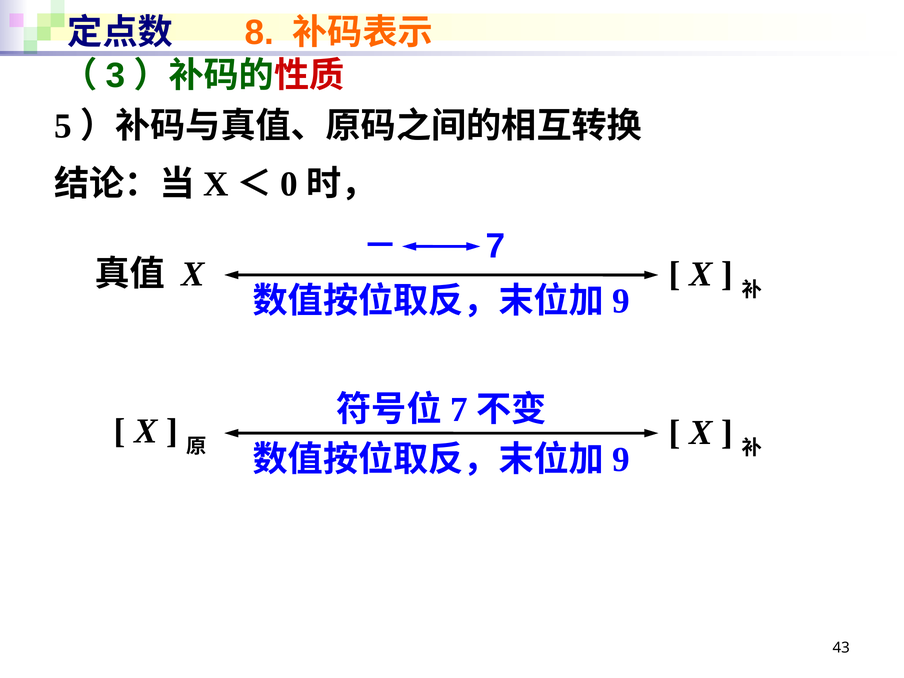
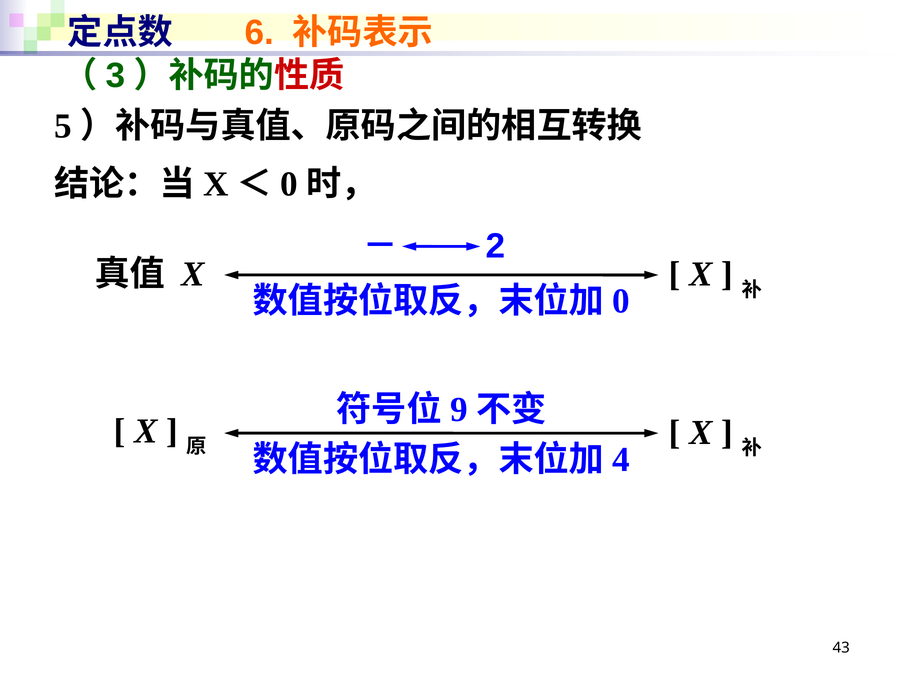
8: 8 -> 6
7 at (496, 246): 7 -> 2
9 at (621, 301): 9 -> 0
7 at (459, 410): 7 -> 9
9 at (621, 460): 9 -> 4
